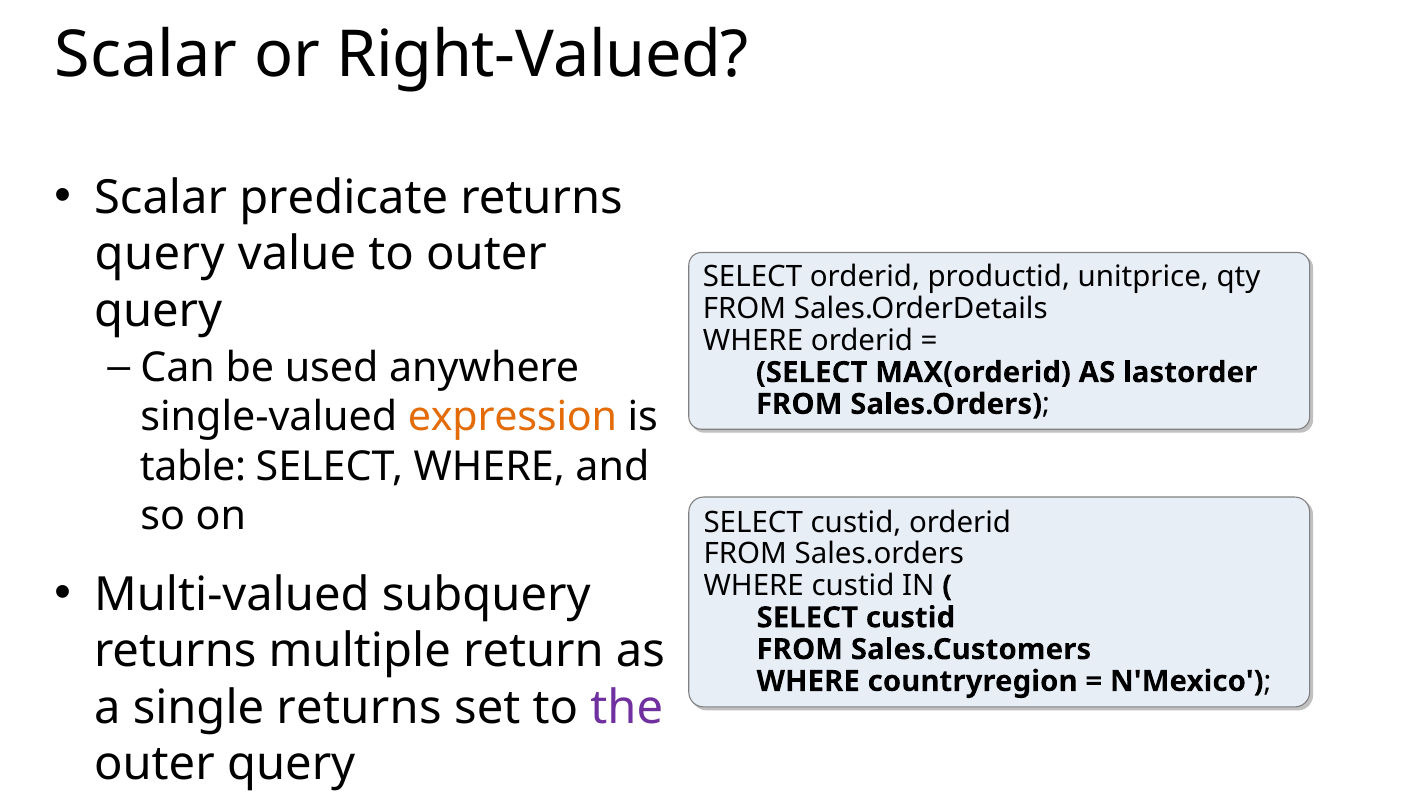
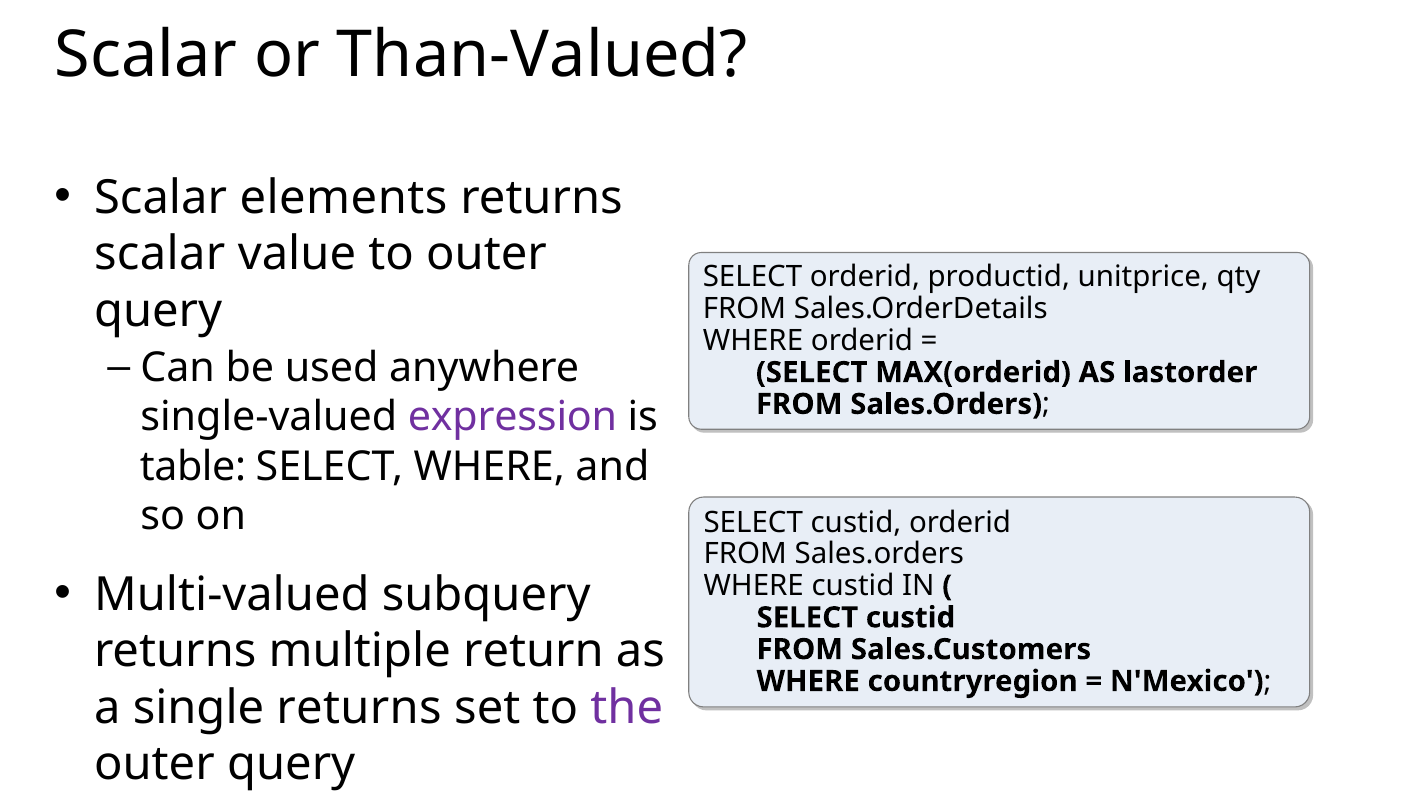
Right-Valued: Right-Valued -> Than-Valued
Scalar predicate: predicate -> elements
query at (160, 254): query -> scalar
expression colour: orange -> purple
